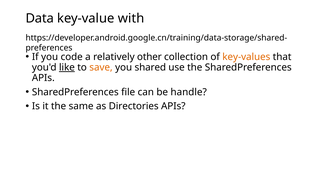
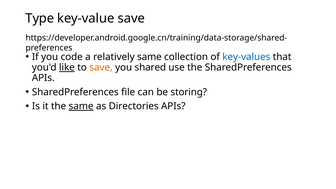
Data: Data -> Type
key-value with: with -> save
relatively other: other -> same
key-values colour: orange -> blue
handle: handle -> storing
same at (81, 106) underline: none -> present
